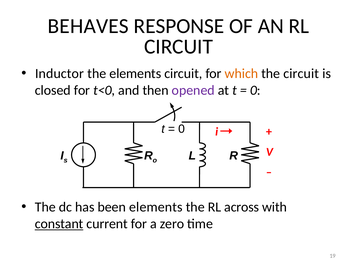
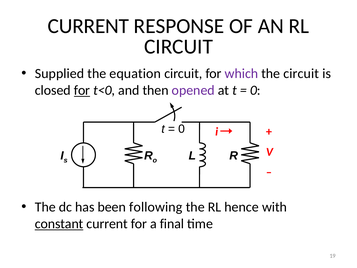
BEHAVES at (88, 26): BEHAVES -> CURRENT
Inductor: Inductor -> Supplied
the elements: elements -> equation
which colour: orange -> purple
for at (82, 90) underline: none -> present
been elements: elements -> following
across: across -> hence
zero: zero -> final
